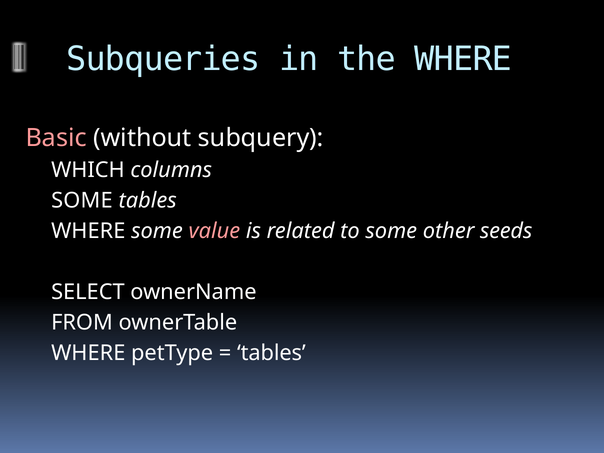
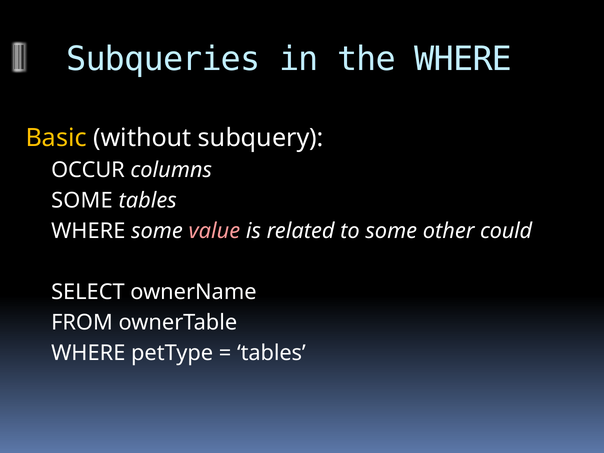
Basic colour: pink -> yellow
WHICH: WHICH -> OCCUR
seeds: seeds -> could
